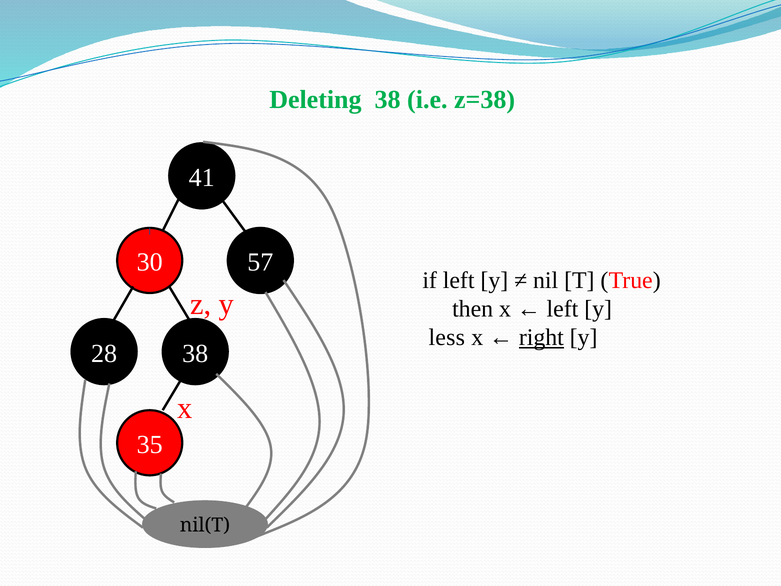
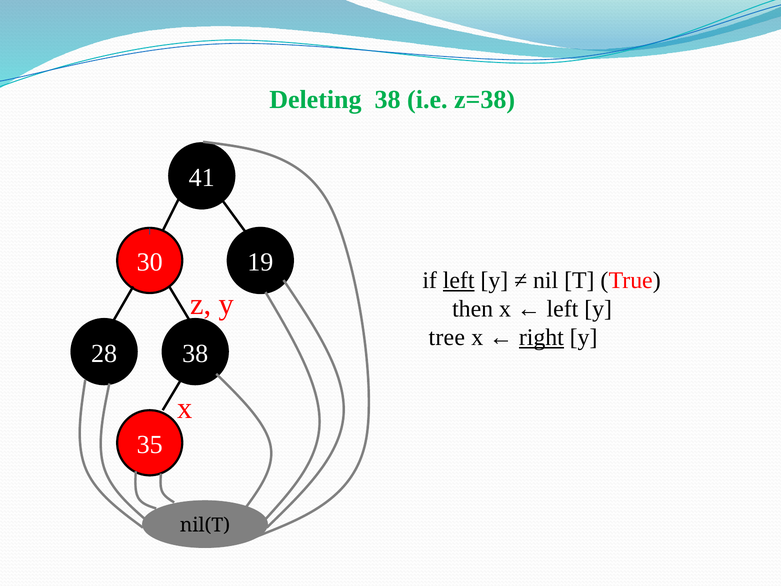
57: 57 -> 19
left at (459, 280) underline: none -> present
less: less -> tree
